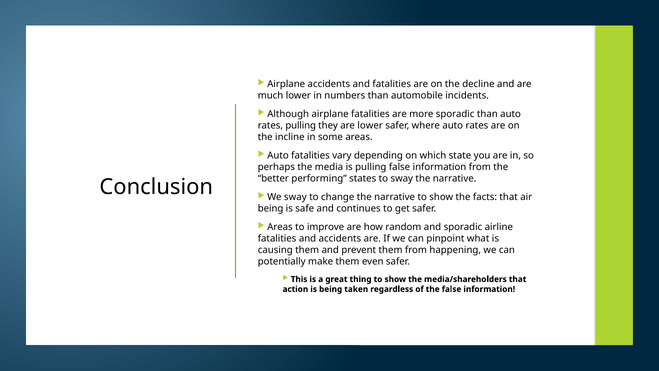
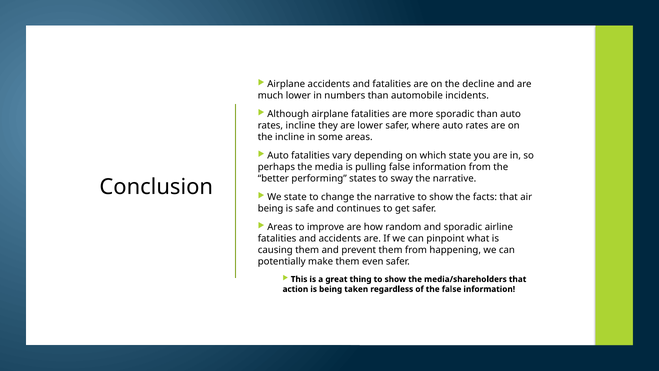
rates pulling: pulling -> incline
We sway: sway -> state
